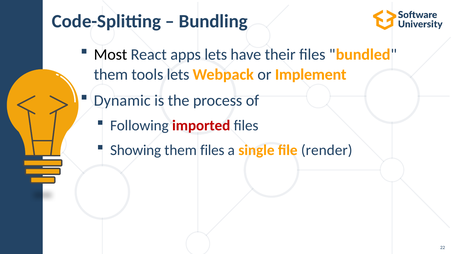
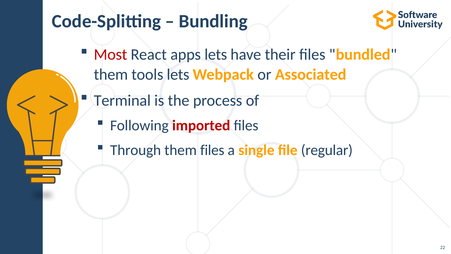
Most colour: black -> red
Implement: Implement -> Associated
Dynamic: Dynamic -> Terminal
Showing: Showing -> Through
render: render -> regular
